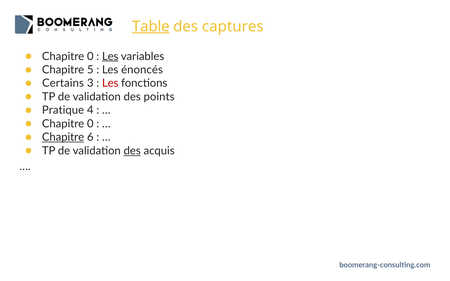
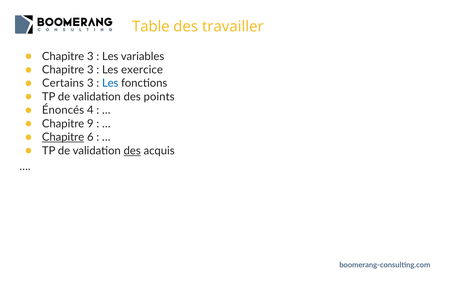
Table underline: present -> none
captures: captures -> travailler
0 at (90, 56): 0 -> 3
Les at (110, 56) underline: present -> none
5 at (90, 70): 5 -> 3
énoncés: énoncés -> exercice
Les at (110, 83) colour: red -> blue
Pratique: Pratique -> Énoncés
0 at (90, 124): 0 -> 9
